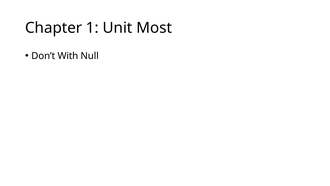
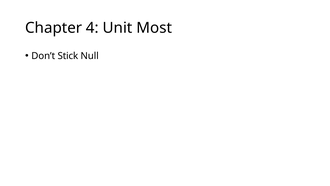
1: 1 -> 4
With: With -> Stick
